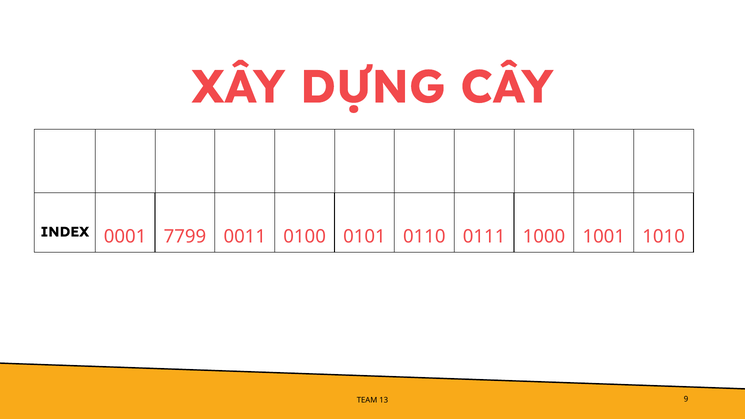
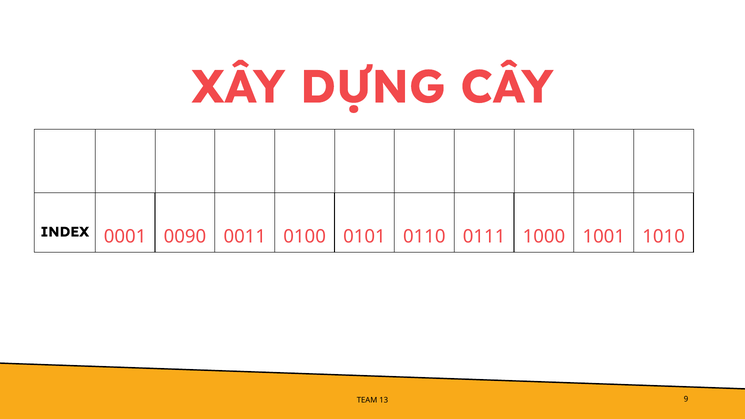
7799: 7799 -> 0090
